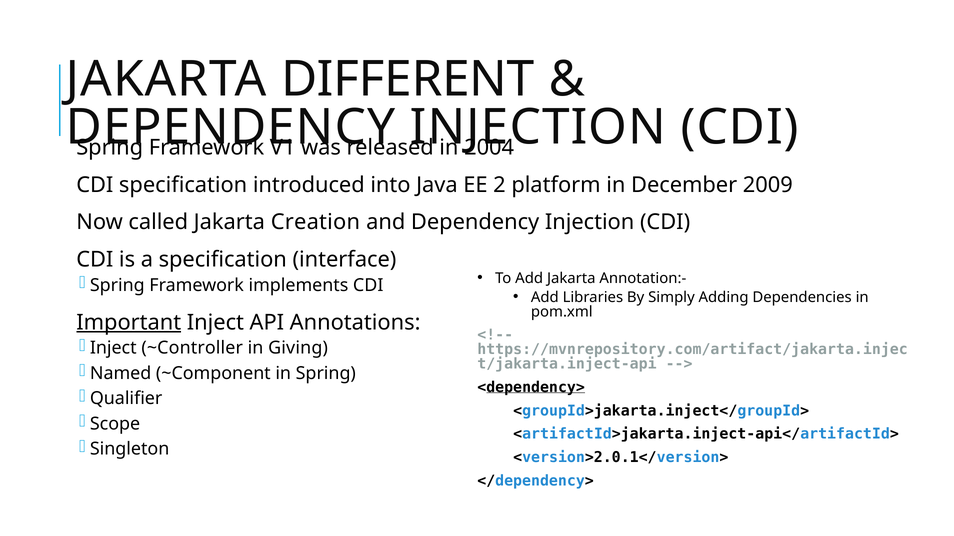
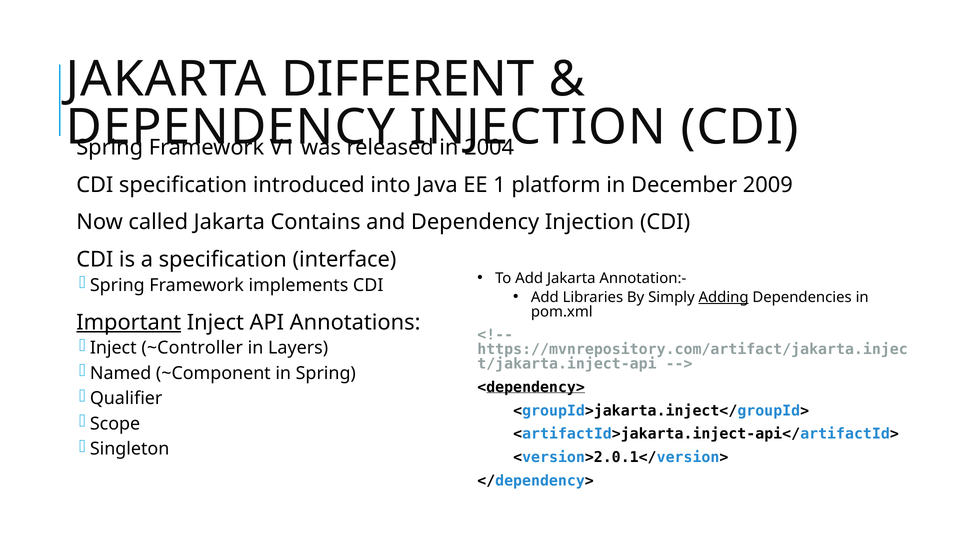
2: 2 -> 1
Creation: Creation -> Contains
Adding underline: none -> present
Giving: Giving -> Layers
